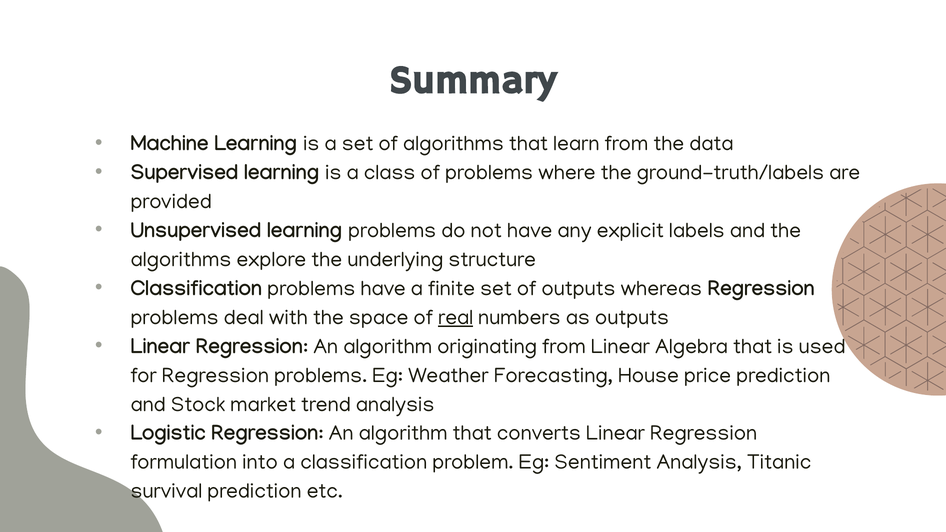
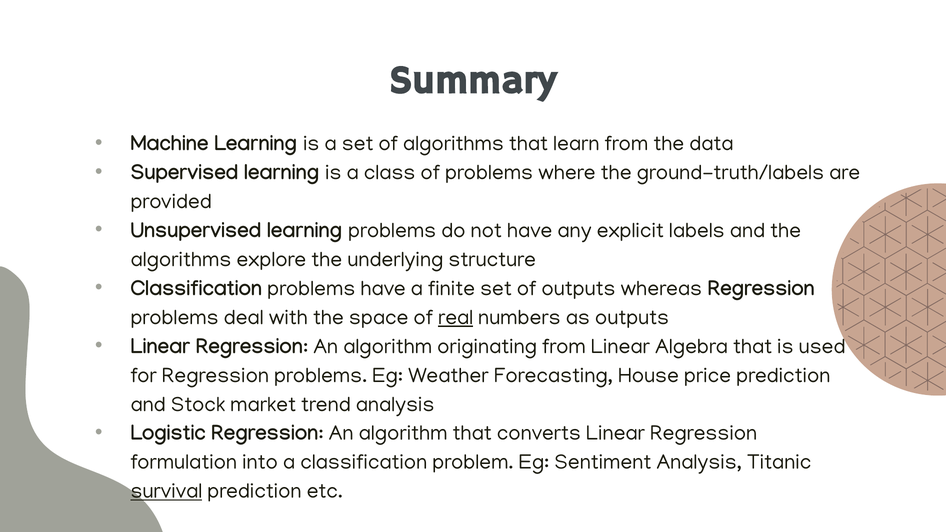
survival underline: none -> present
